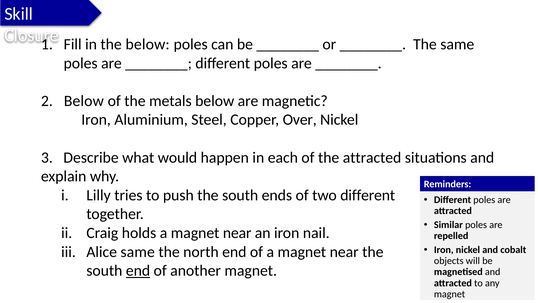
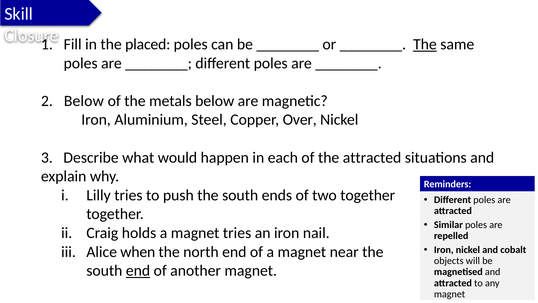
the below: below -> placed
The at (425, 44) underline: none -> present
two different: different -> together
holds a magnet near: near -> tries
Alice same: same -> when
